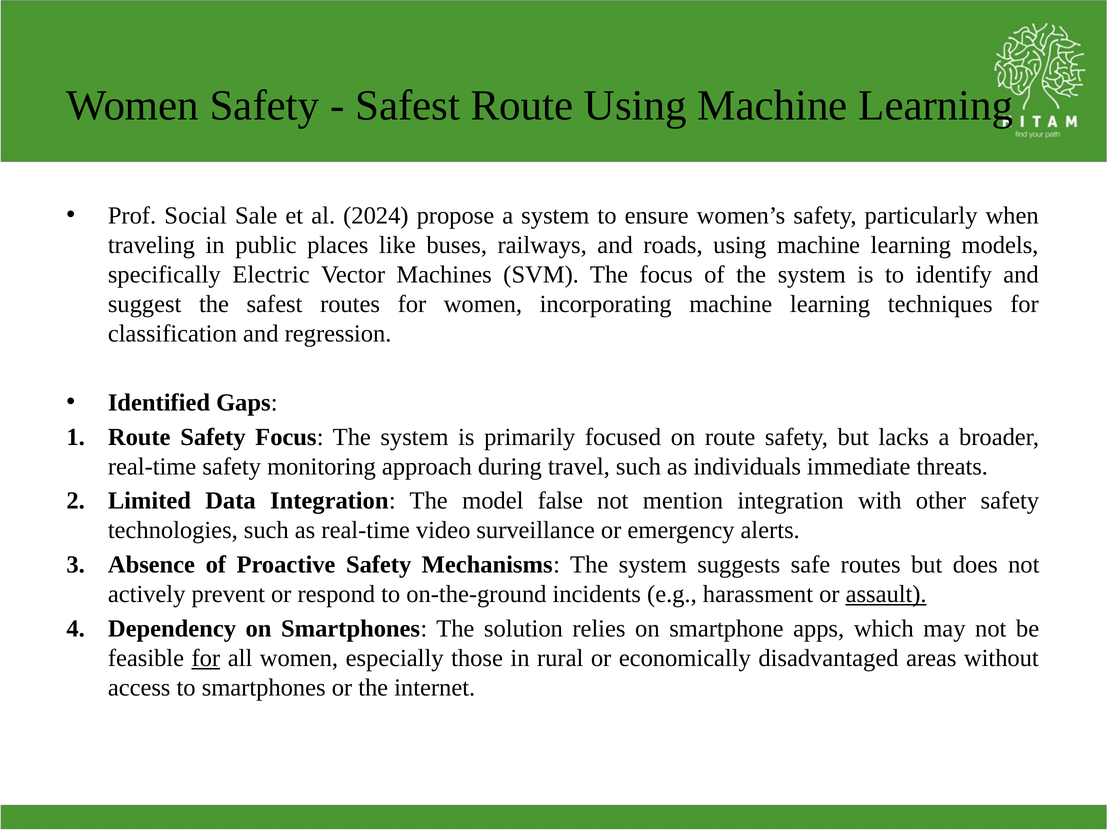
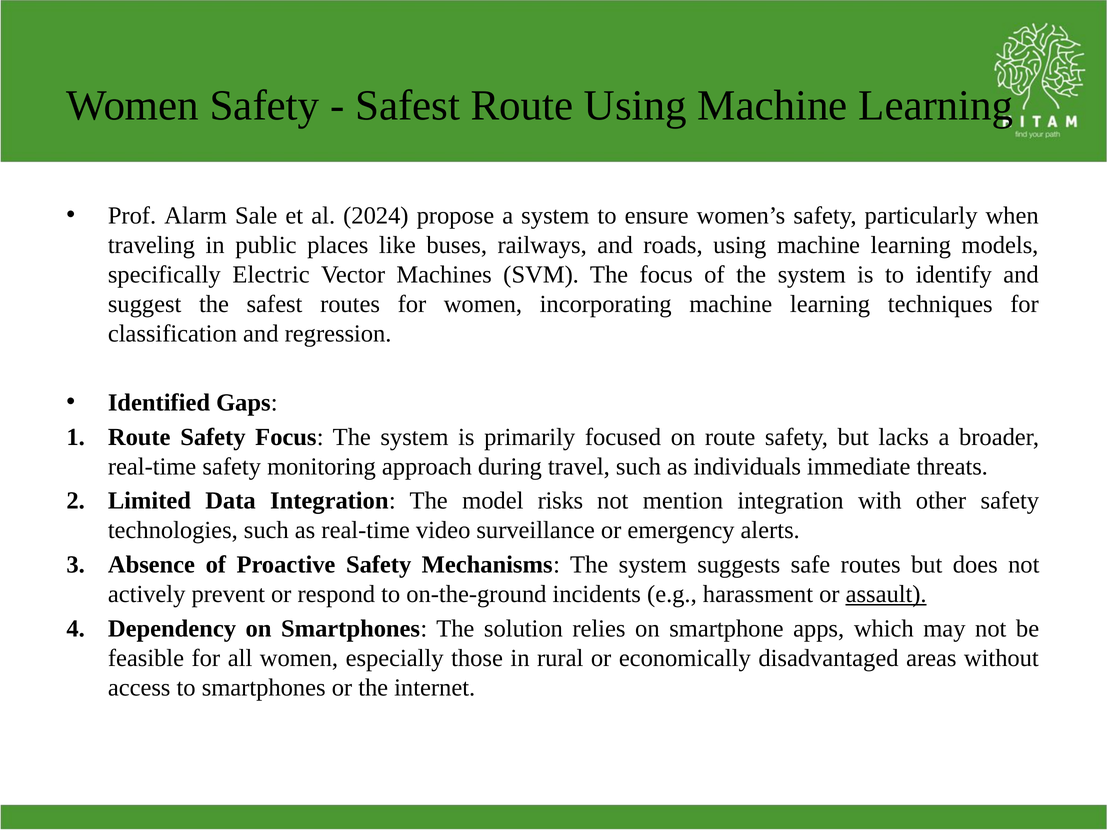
Social: Social -> Alarm
false: false -> risks
for at (206, 658) underline: present -> none
